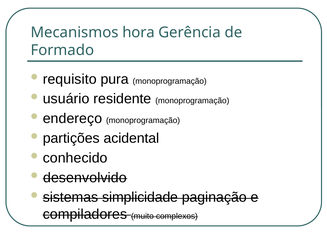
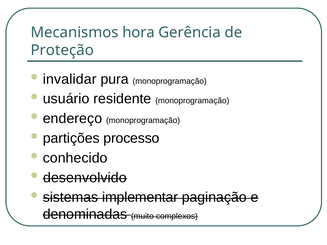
Formado: Formado -> Proteção
requisito: requisito -> invalidar
acidental: acidental -> processo
simplicidade: simplicidade -> implementar
compiladores: compiladores -> denominadas
